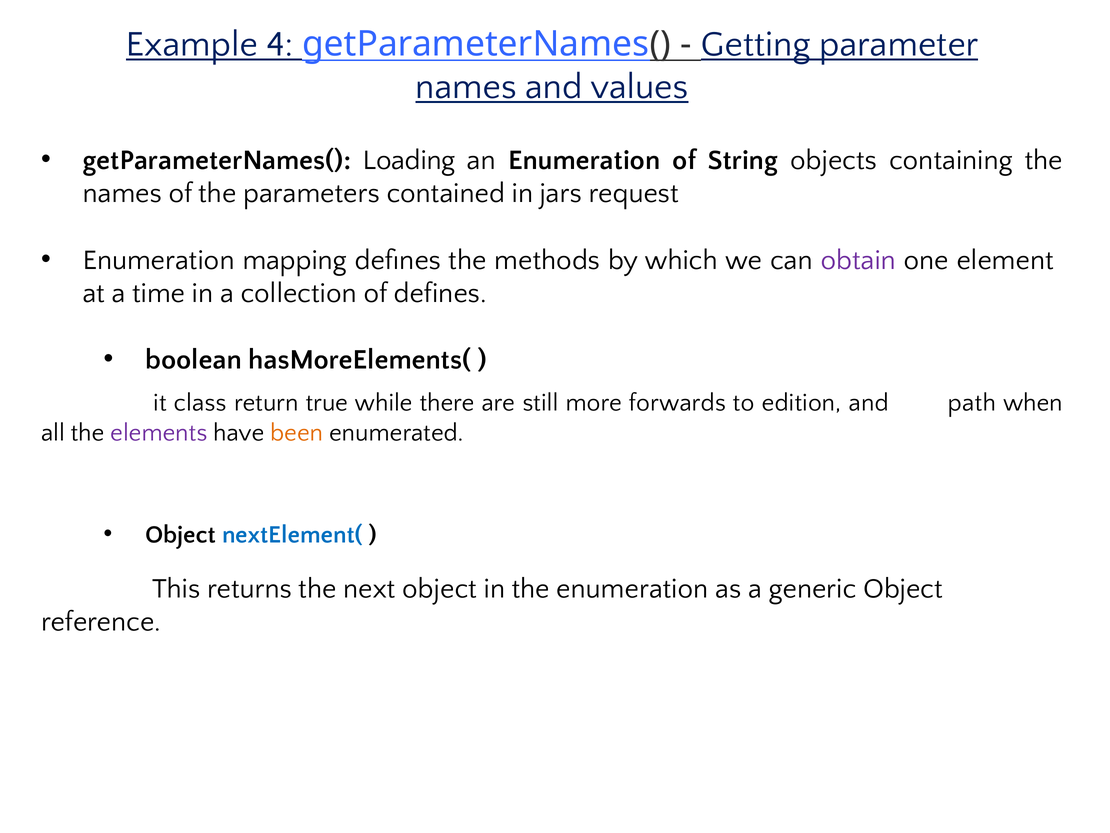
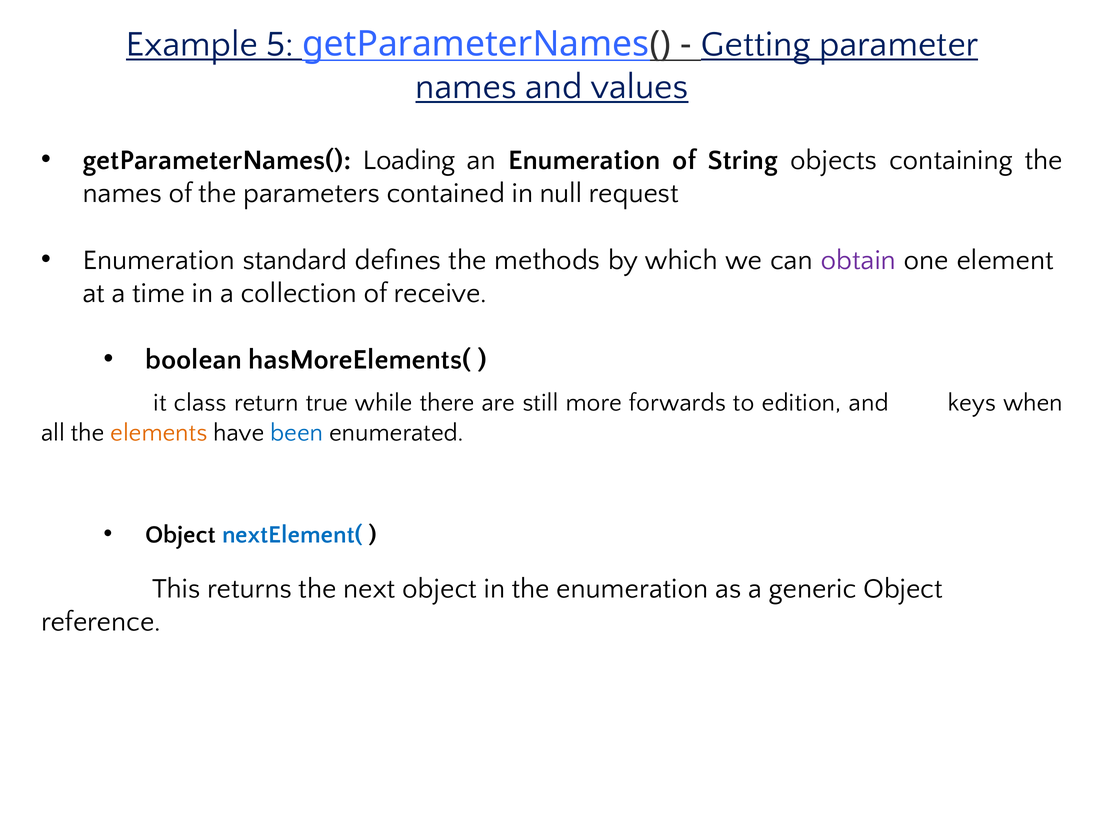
4: 4 -> 5
jars: jars -> null
mapping: mapping -> standard
of defines: defines -> receive
path: path -> keys
elements colour: purple -> orange
been colour: orange -> blue
